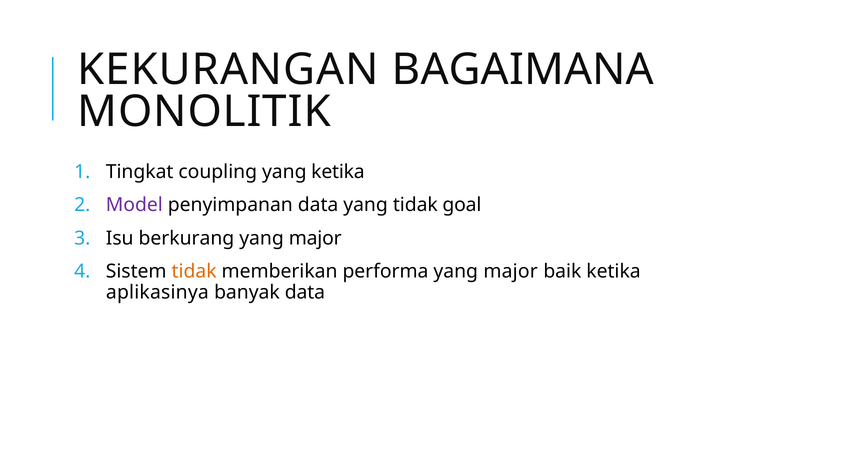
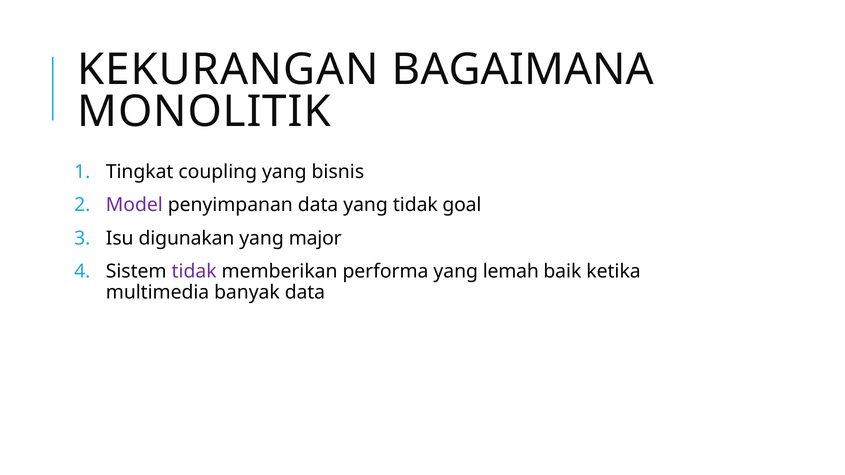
yang ketika: ketika -> bisnis
berkurang: berkurang -> digunakan
tidak at (194, 272) colour: orange -> purple
performa yang major: major -> lemah
aplikasinya: aplikasinya -> multimedia
